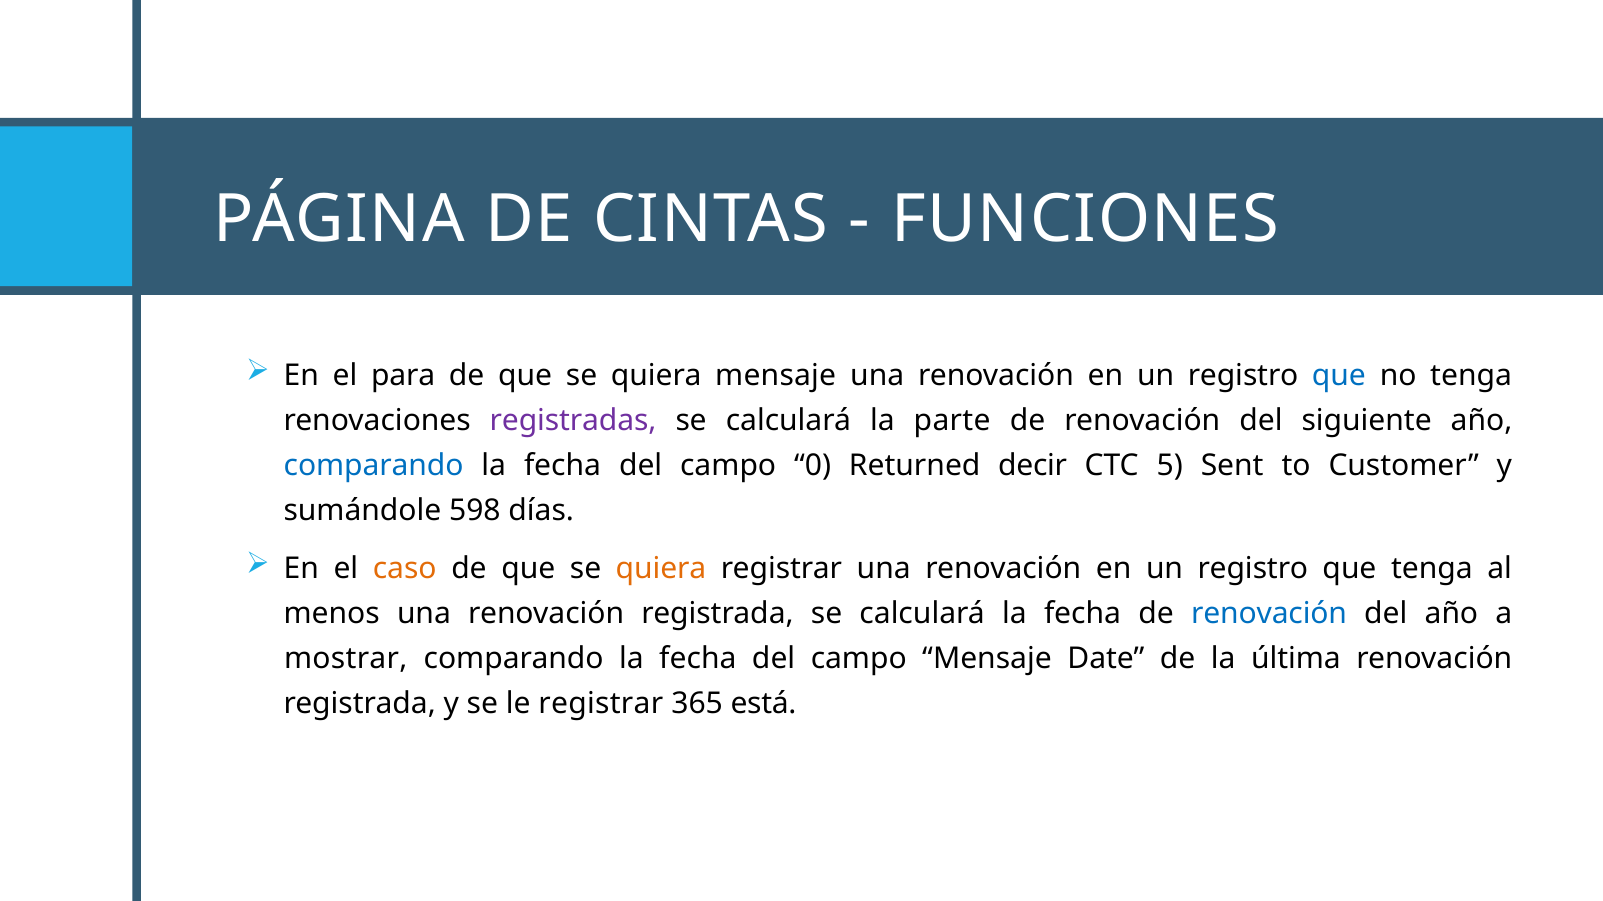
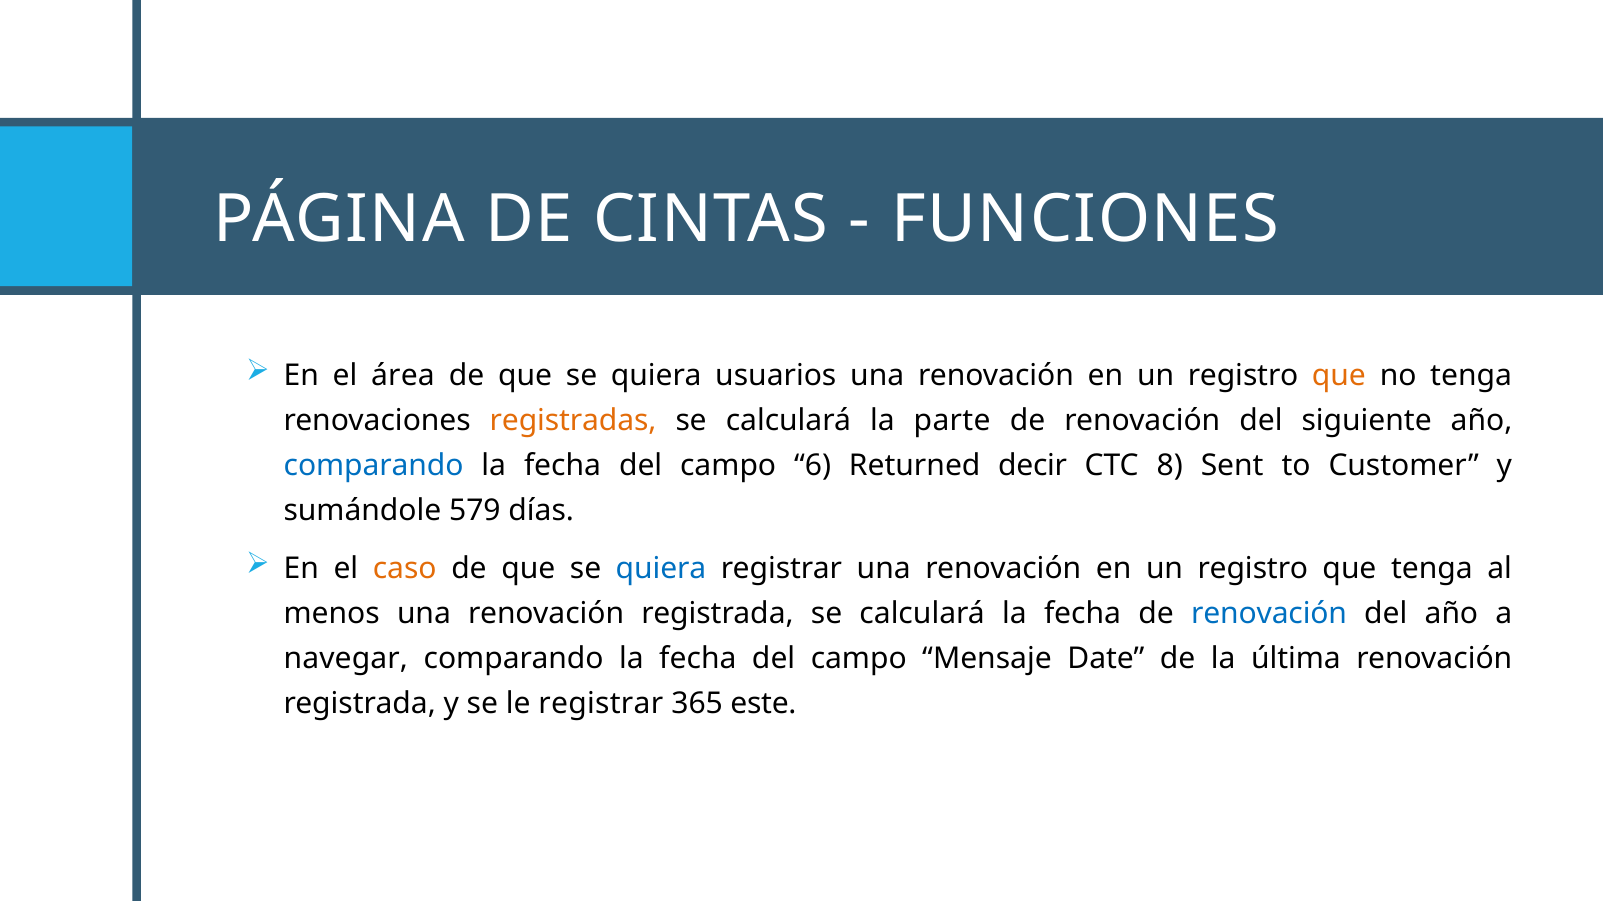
para: para -> área
quiera mensaje: mensaje -> usuarios
que at (1339, 376) colour: blue -> orange
registradas colour: purple -> orange
0: 0 -> 6
5: 5 -> 8
598: 598 -> 579
quiera at (661, 569) colour: orange -> blue
mostrar: mostrar -> navegar
está: está -> este
